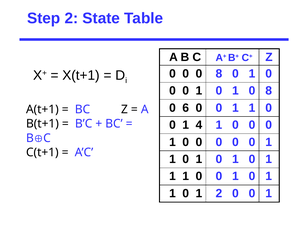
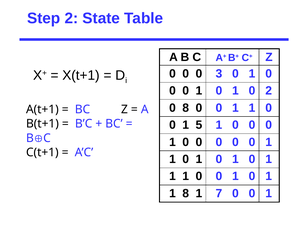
0 0 8: 8 -> 3
1 0 8: 8 -> 2
0 6: 6 -> 8
4: 4 -> 5
0 at (186, 193): 0 -> 8
1 2: 2 -> 7
